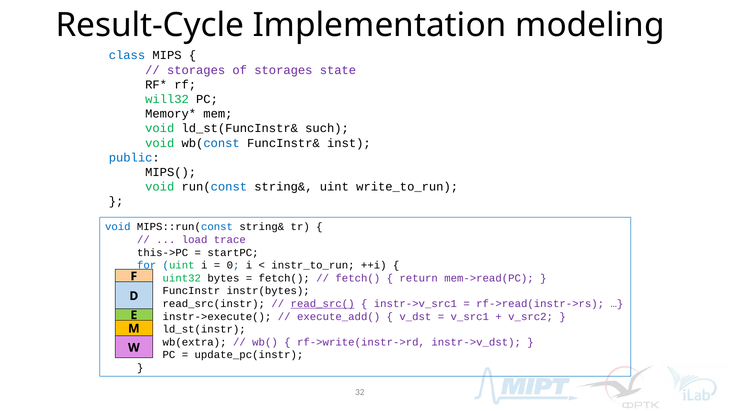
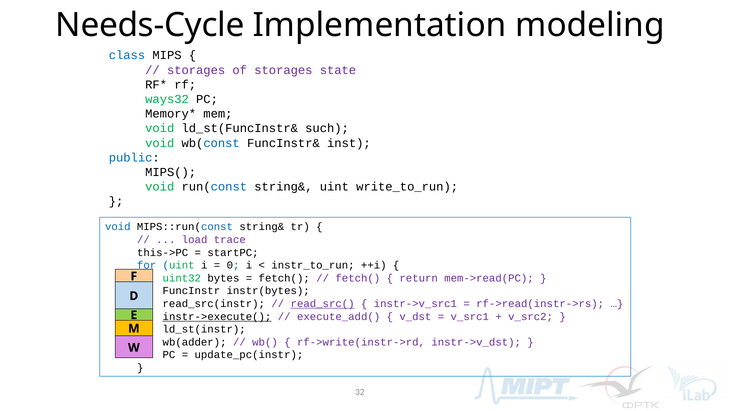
Result-Cycle: Result-Cycle -> Needs-Cycle
will32: will32 -> ways32
instr->execute( underline: none -> present
wb(extra: wb(extra -> wb(adder
